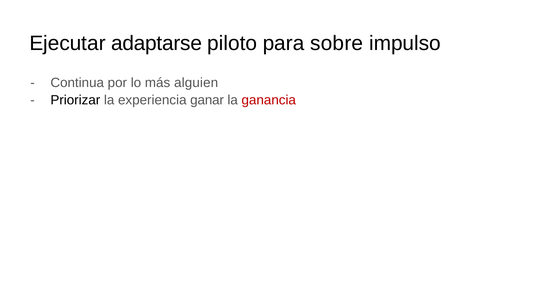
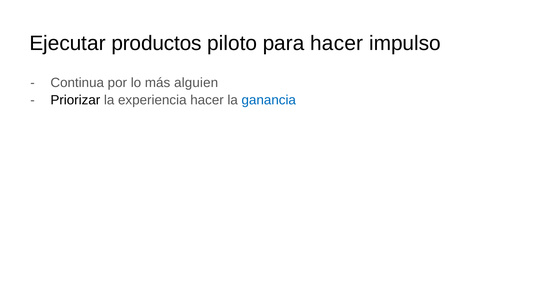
adaptarse: adaptarse -> productos
para sobre: sobre -> hacer
experiencia ganar: ganar -> hacer
ganancia colour: red -> blue
